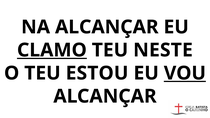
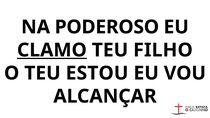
NA ALCANÇAR: ALCANÇAR -> PODEROSO
NESTE: NESTE -> FILHO
VOU underline: present -> none
